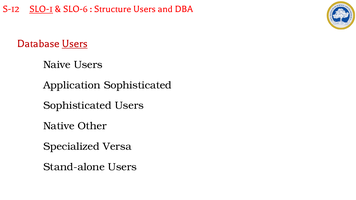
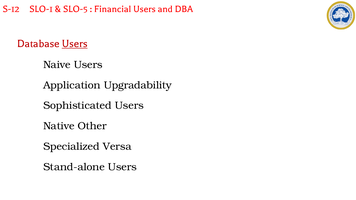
SLO-1 underline: present -> none
SLO-6: SLO-6 -> SLO-5
Structure: Structure -> Financial
Sophisticated: Sophisticated -> Upgradability
